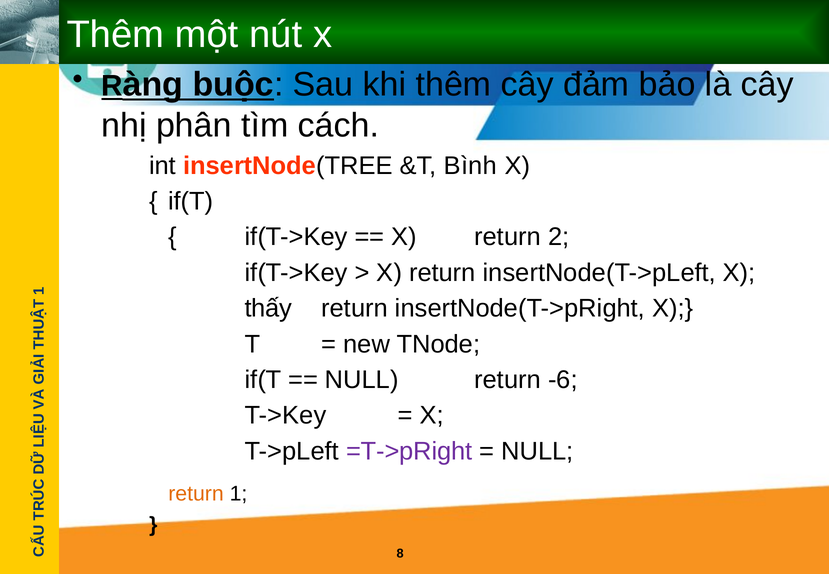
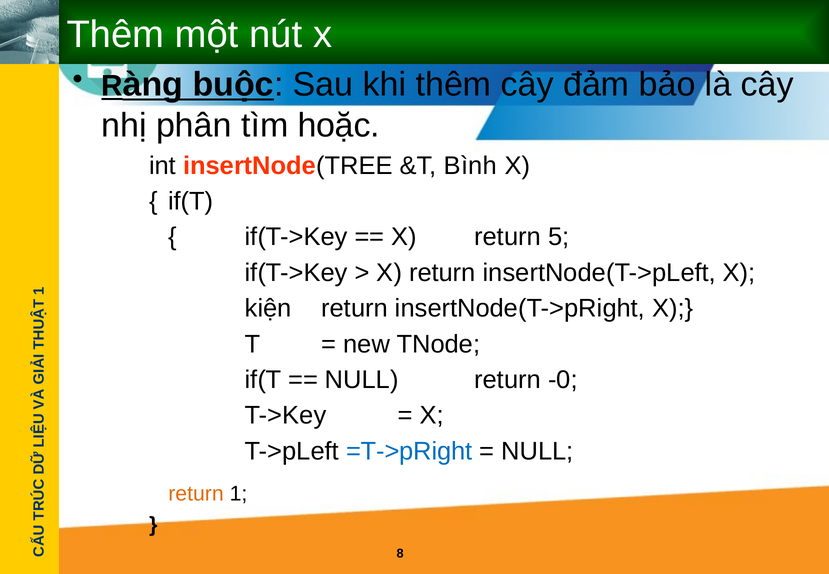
cách: cách -> hoặc
2: 2 -> 5
thấy: thấy -> kiện
-6: -6 -> -0
=T->pRight colour: purple -> blue
